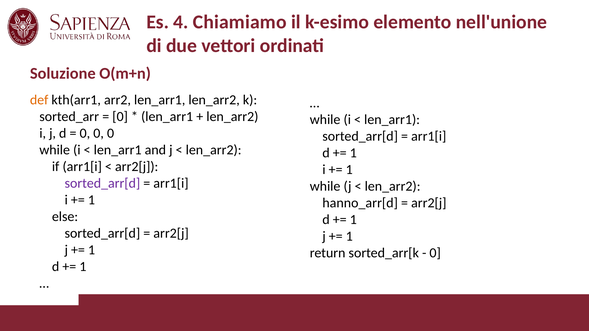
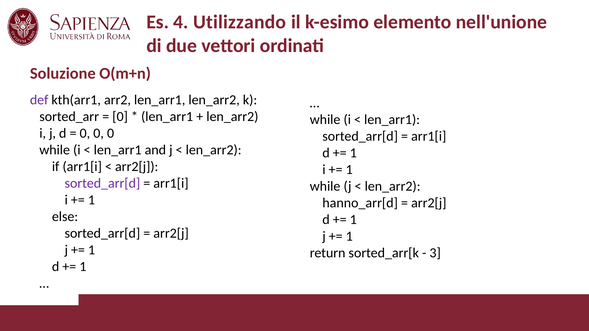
Chiamiamo: Chiamiamo -> Utilizzando
def colour: orange -> purple
0 at (435, 253): 0 -> 3
